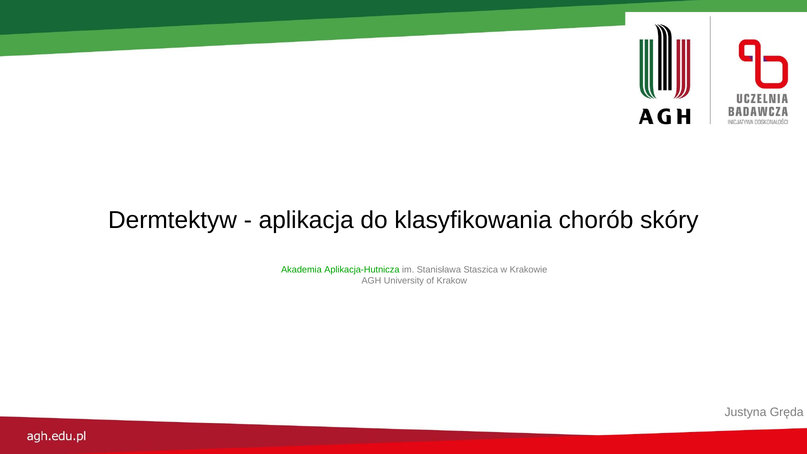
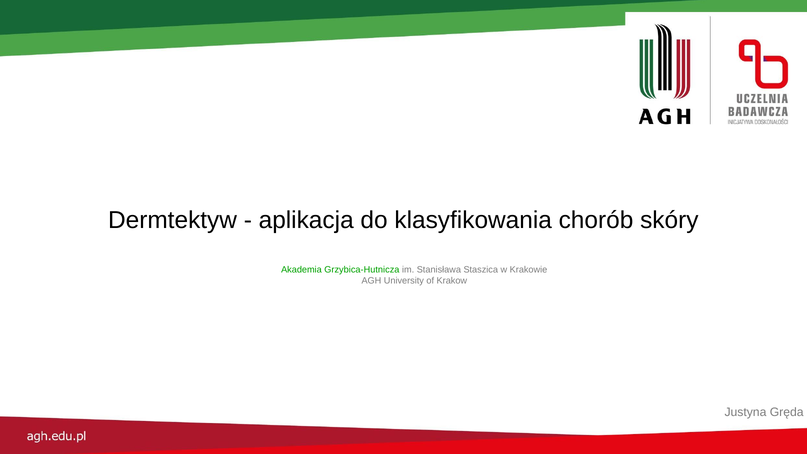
Aplikacja-Hutnicza: Aplikacja-Hutnicza -> Grzybica-Hutnicza
